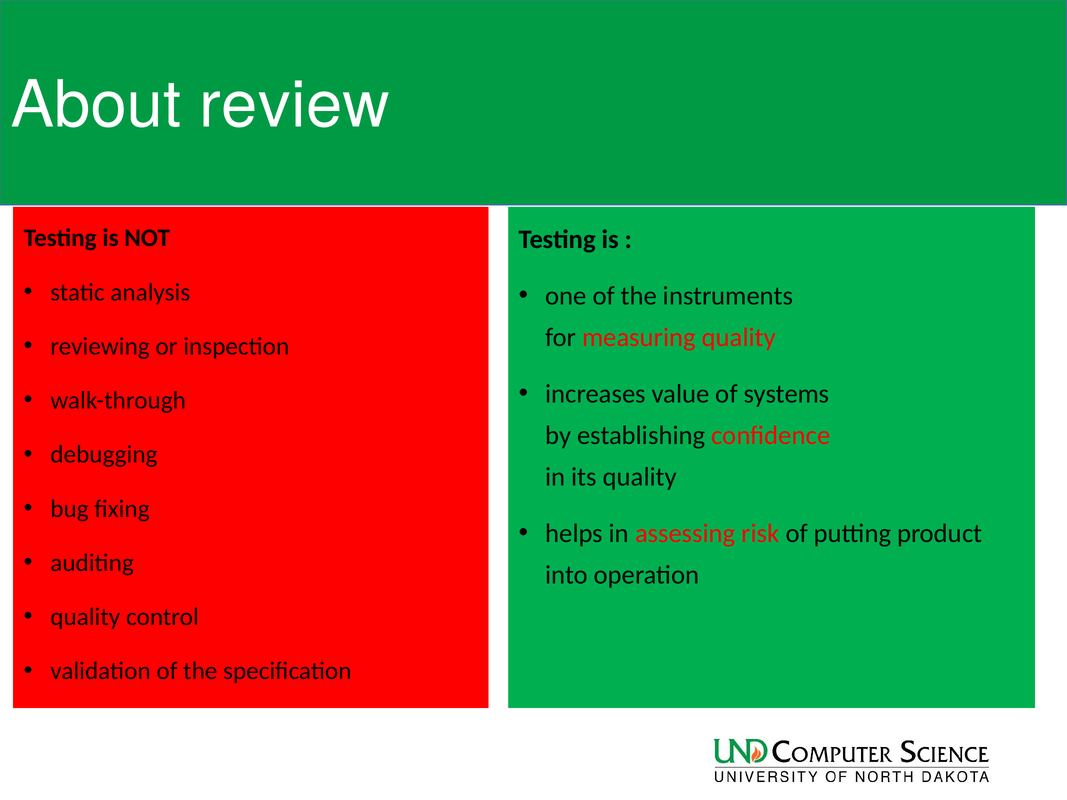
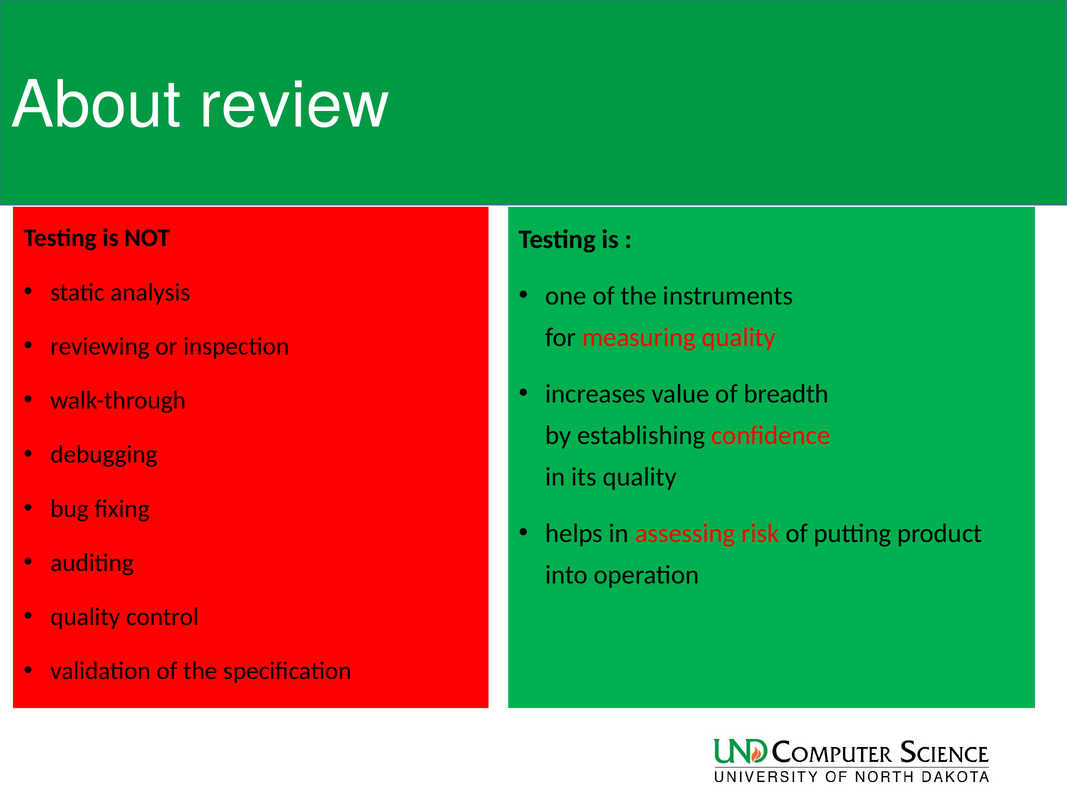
systems: systems -> breadth
